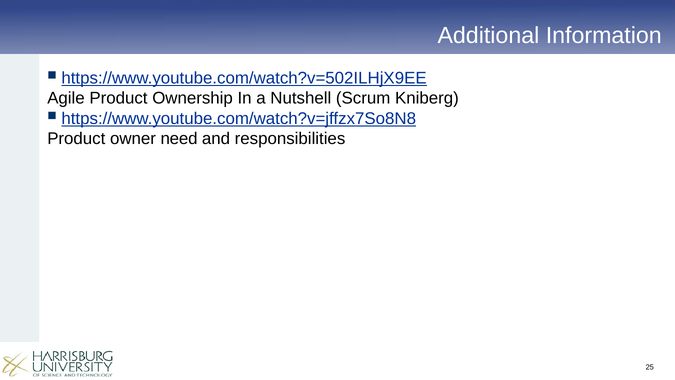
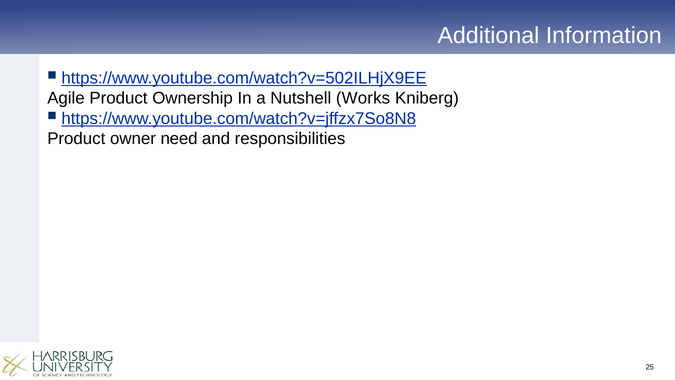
Scrum: Scrum -> Works
